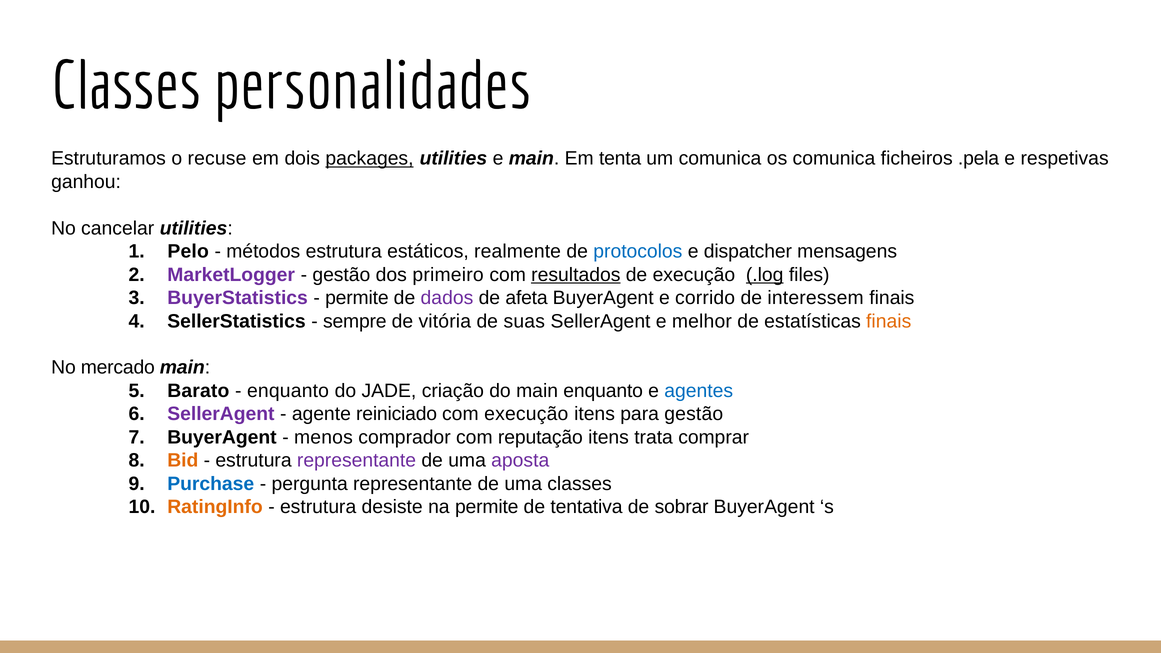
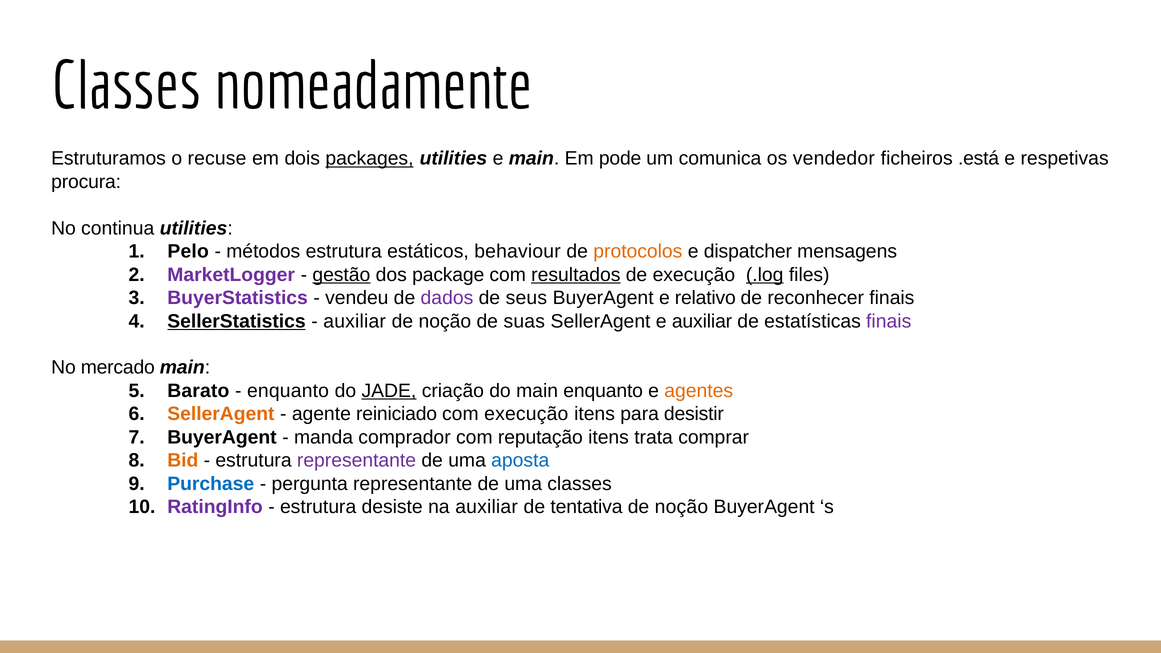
personalidades: personalidades -> nomeadamente
tenta: tenta -> pode
os comunica: comunica -> vendedor
.pela: .pela -> .está
ganhou: ganhou -> procura
cancelar: cancelar -> continua
realmente: realmente -> behaviour
protocolos colour: blue -> orange
gestão at (341, 275) underline: none -> present
primeiro: primeiro -> package
permite at (357, 298): permite -> vendeu
afeta: afeta -> seus
corrido: corrido -> relativo
interessem: interessem -> reconhecer
SellerStatistics underline: none -> present
sempre at (355, 321): sempre -> auxiliar
vitória at (445, 321): vitória -> noção
e melhor: melhor -> auxiliar
finais at (889, 321) colour: orange -> purple
JADE underline: none -> present
agentes colour: blue -> orange
SellerAgent at (221, 414) colour: purple -> orange
para gestão: gestão -> desistir
menos: menos -> manda
aposta colour: purple -> blue
RatingInfo colour: orange -> purple
na permite: permite -> auxiliar
sobrar at (682, 507): sobrar -> noção
